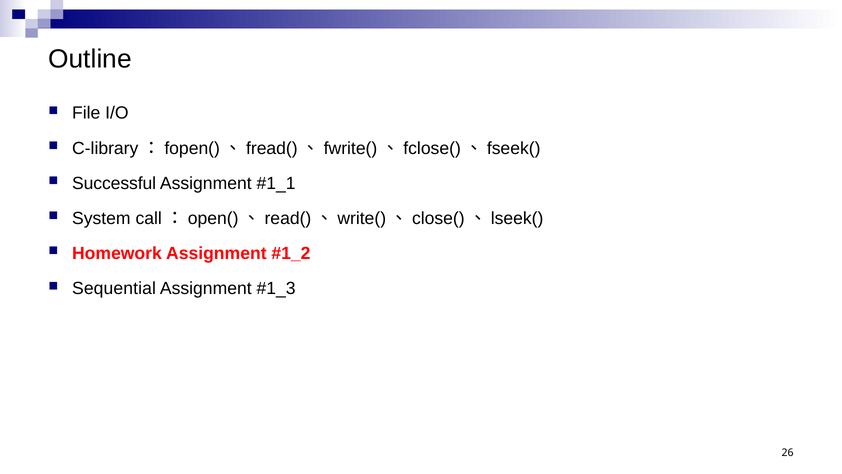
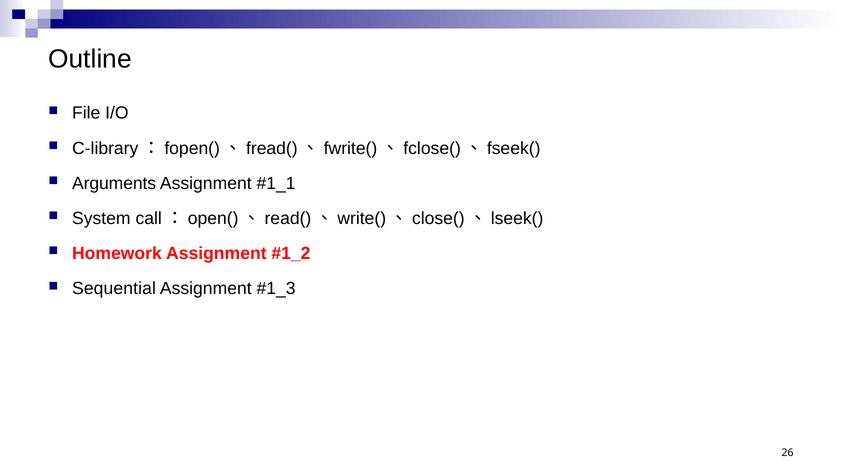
Successful: Successful -> Arguments
